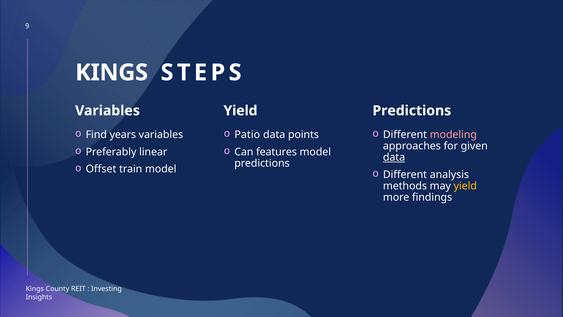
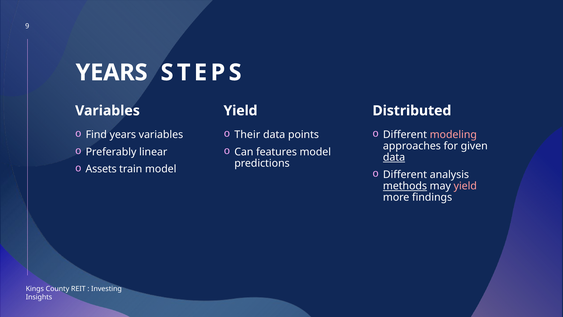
KINGS at (112, 72): KINGS -> YEARS
Predictions at (412, 111): Predictions -> Distributed
Patio: Patio -> Their
Offset: Offset -> Assets
methods underline: none -> present
yield at (465, 186) colour: yellow -> pink
